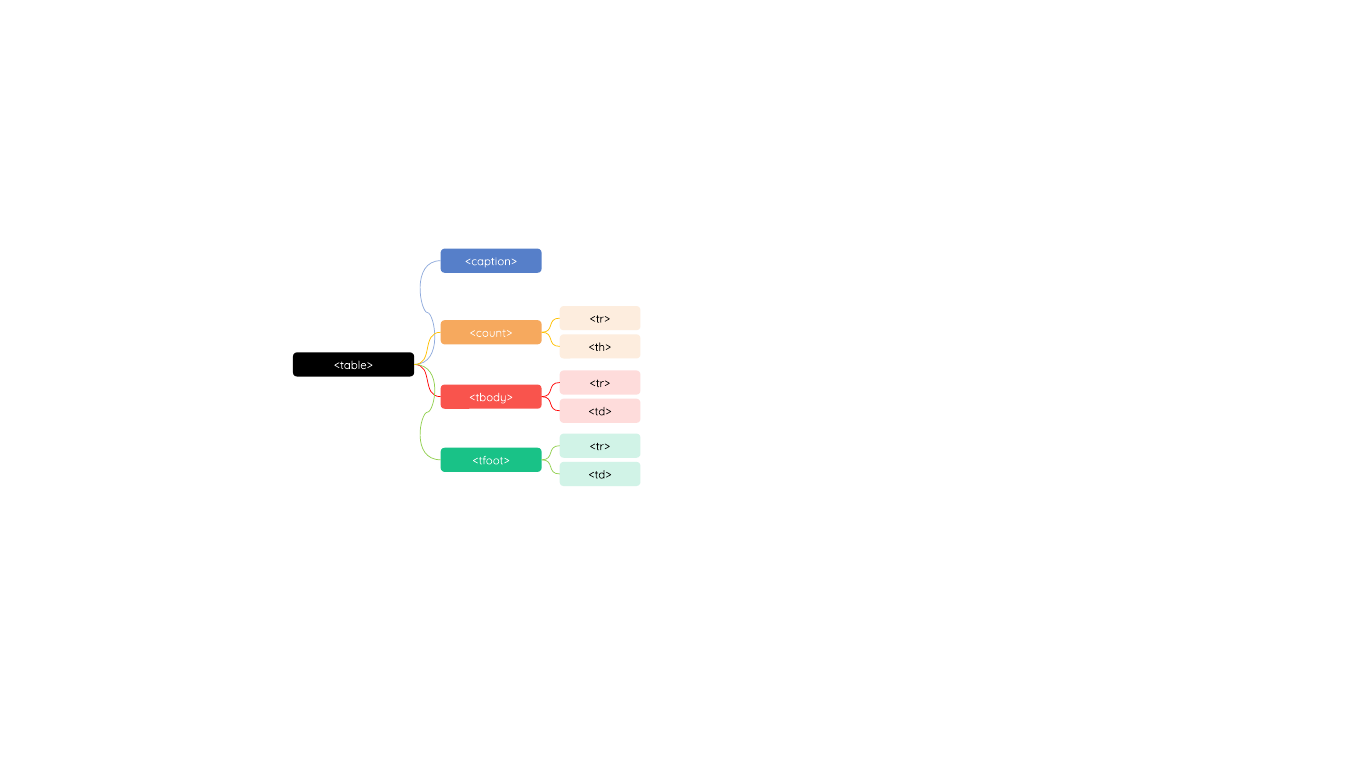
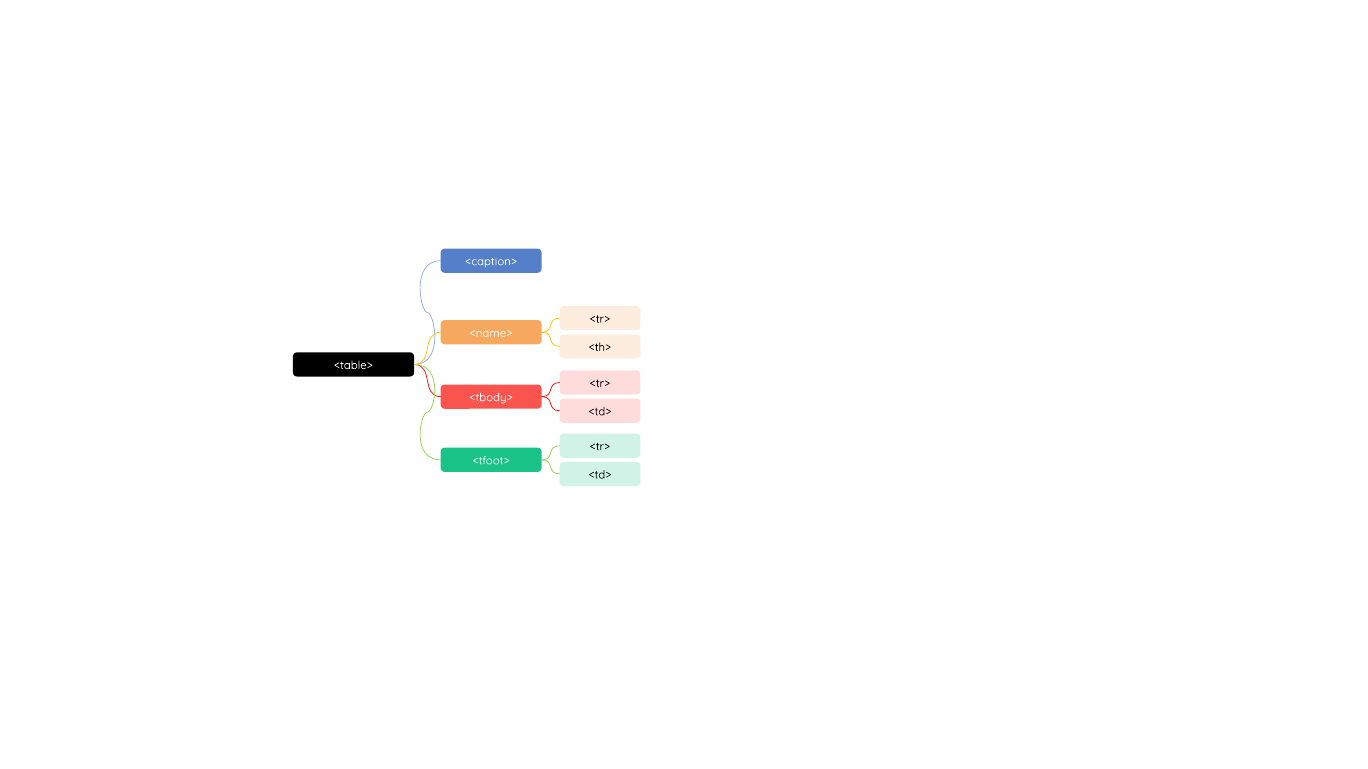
<count>: <count> -> <name>
